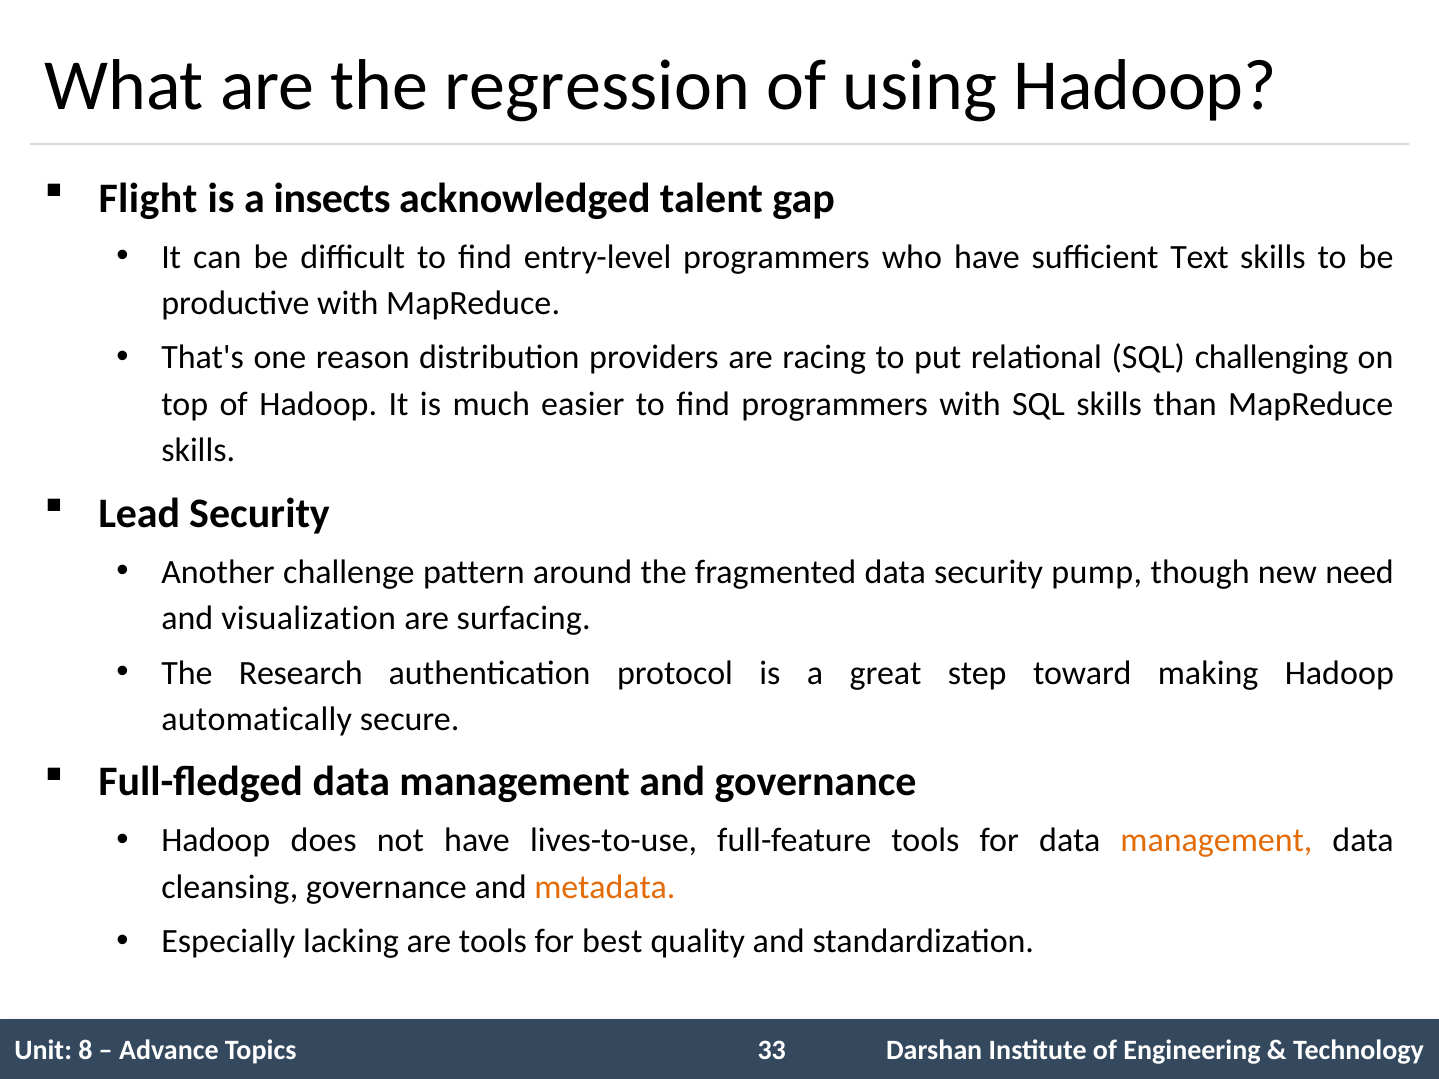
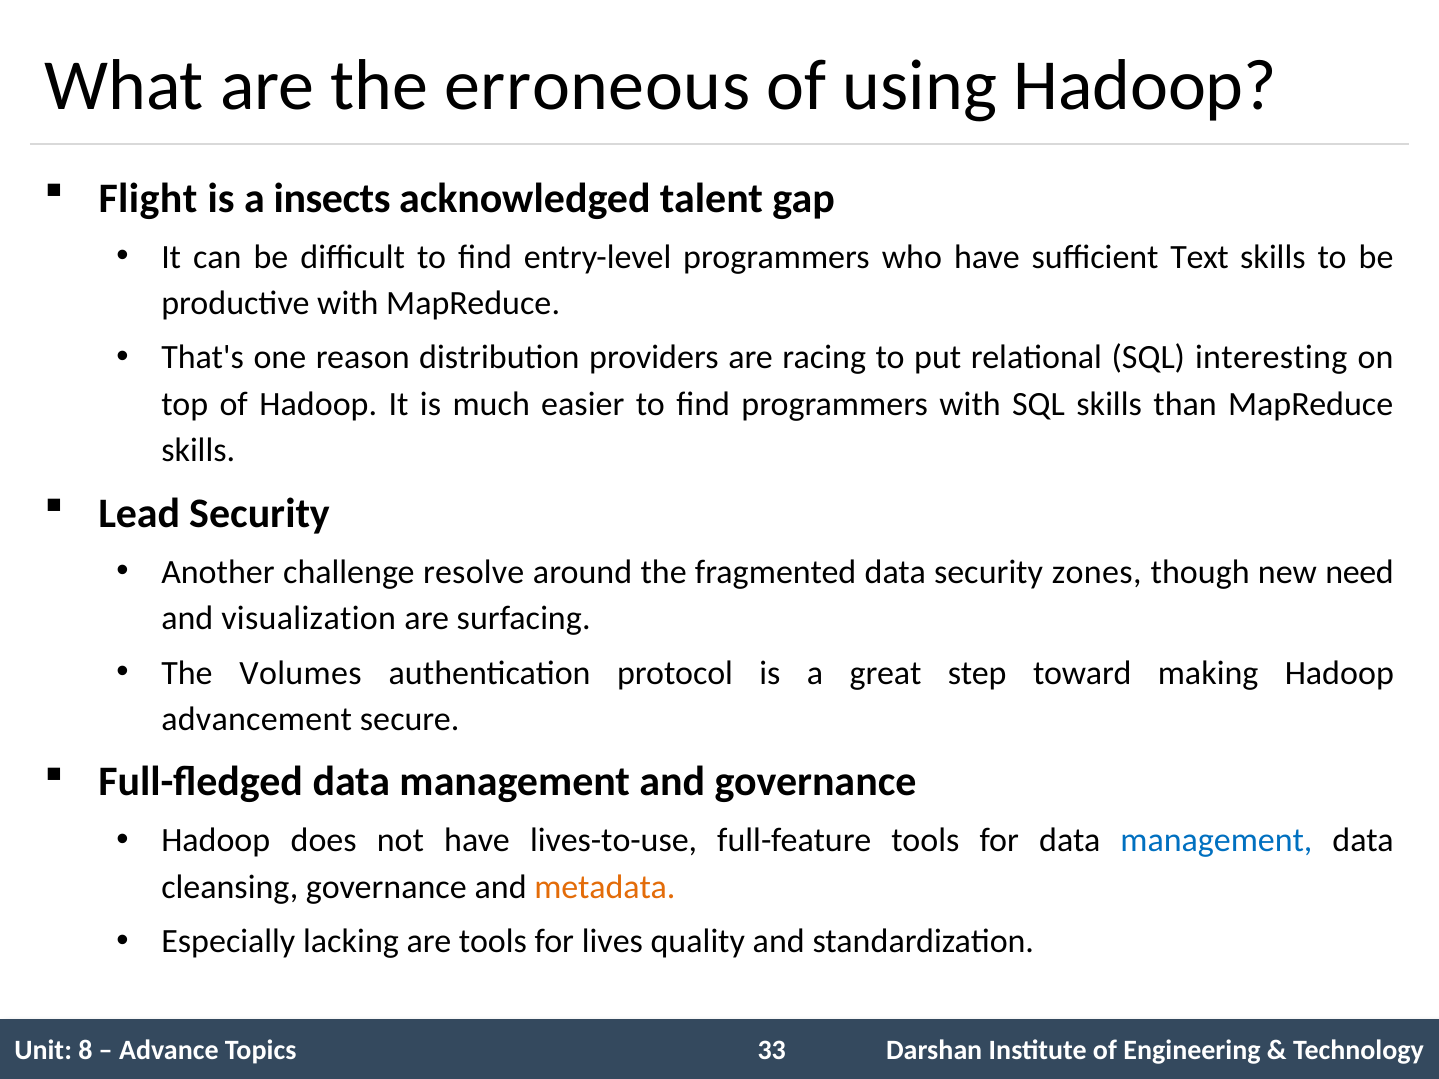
regression: regression -> erroneous
challenging: challenging -> interesting
pattern: pattern -> resolve
pump: pump -> zones
Research: Research -> Volumes
automatically: automatically -> advancement
management at (1216, 841) colour: orange -> blue
best: best -> lives
